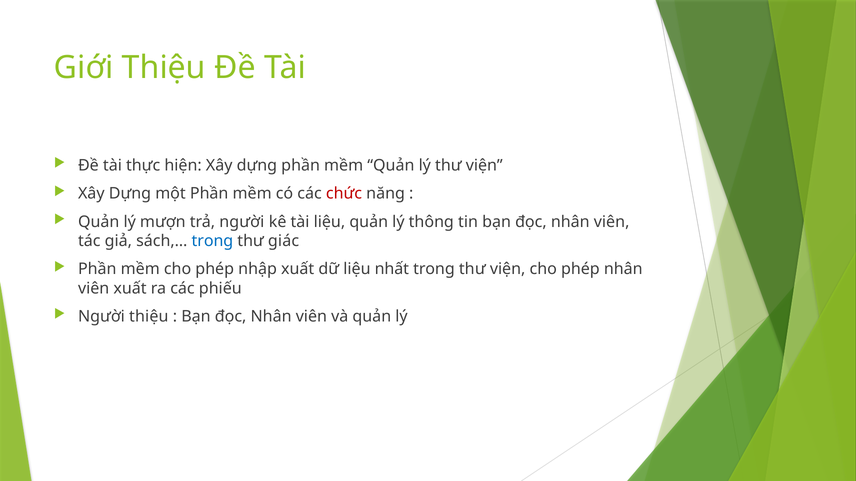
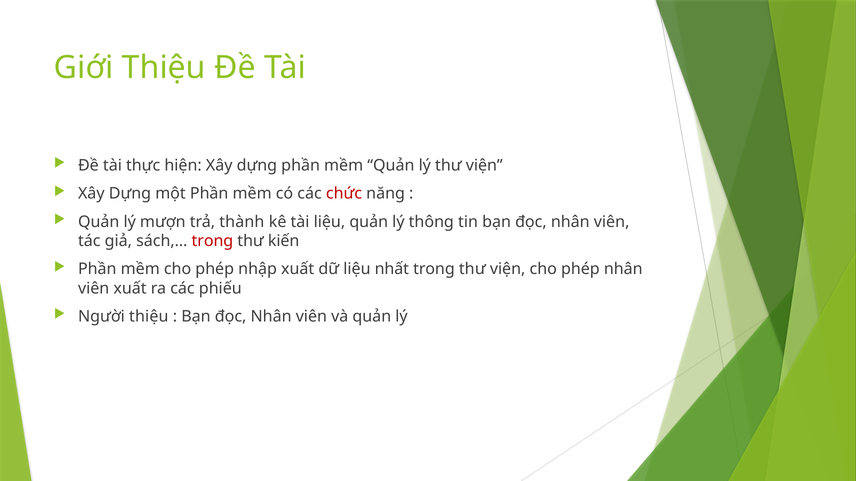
trả người: người -> thành
trong at (212, 241) colour: blue -> red
giác: giác -> kiến
